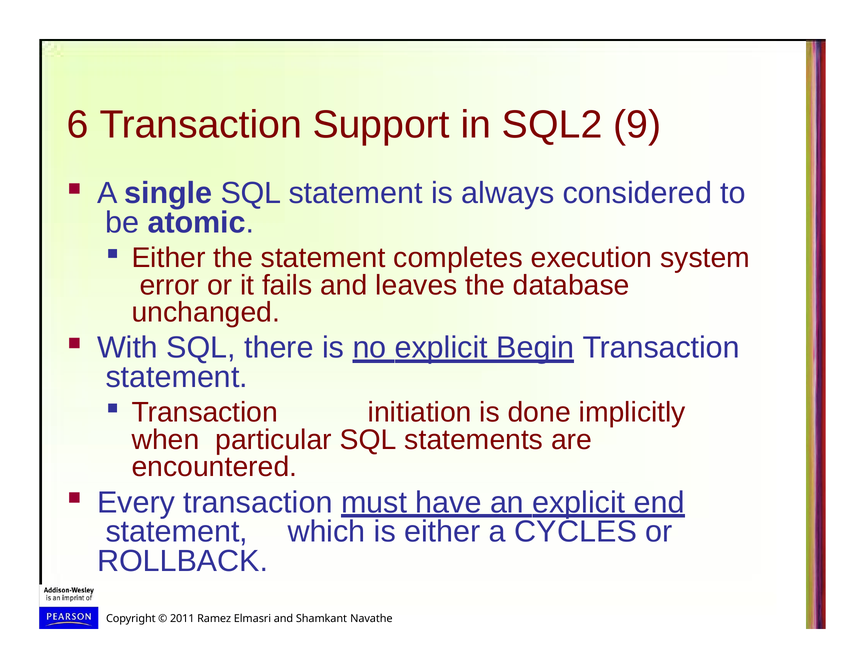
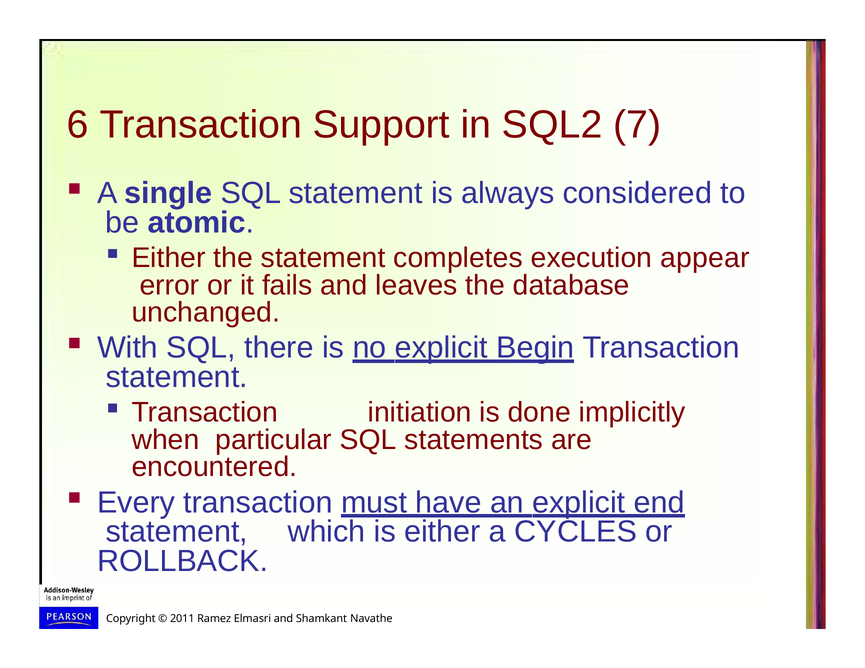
9: 9 -> 7
system: system -> appear
